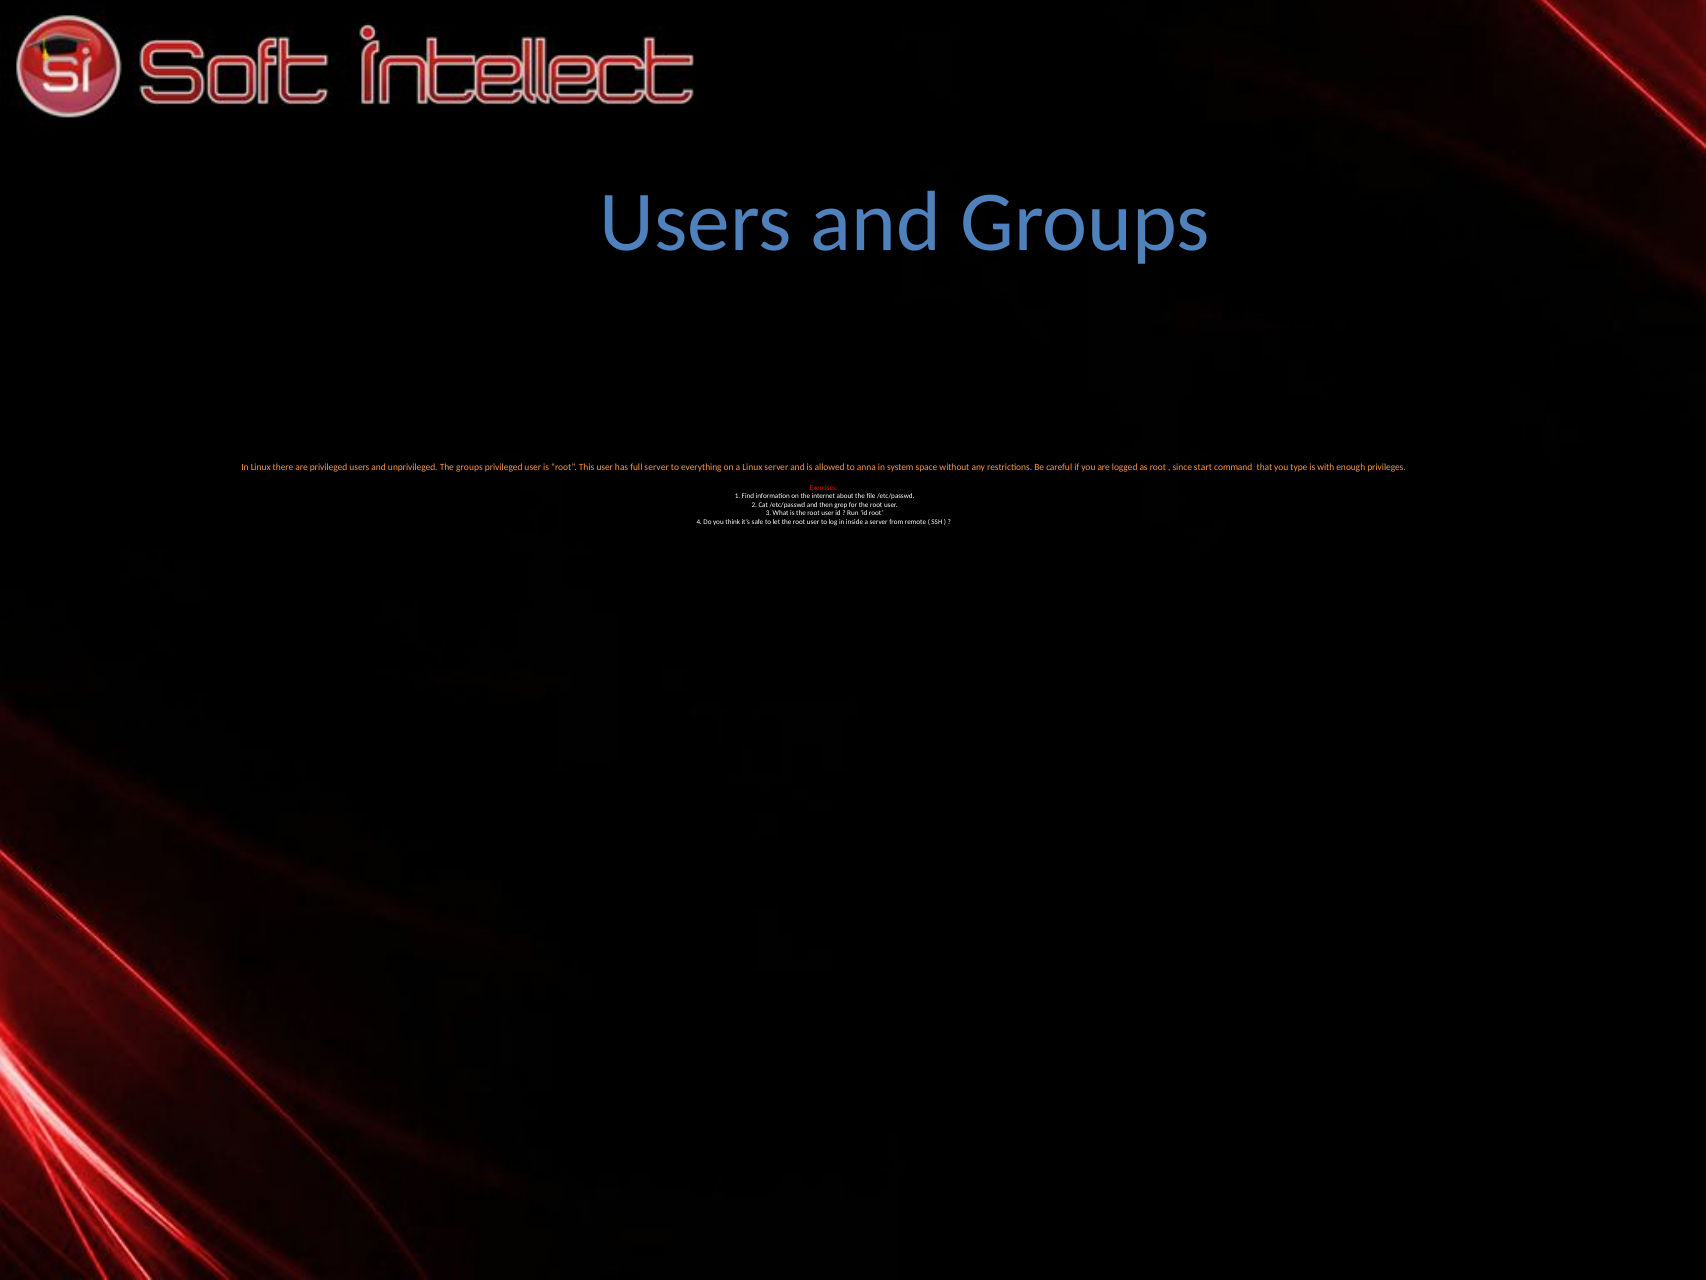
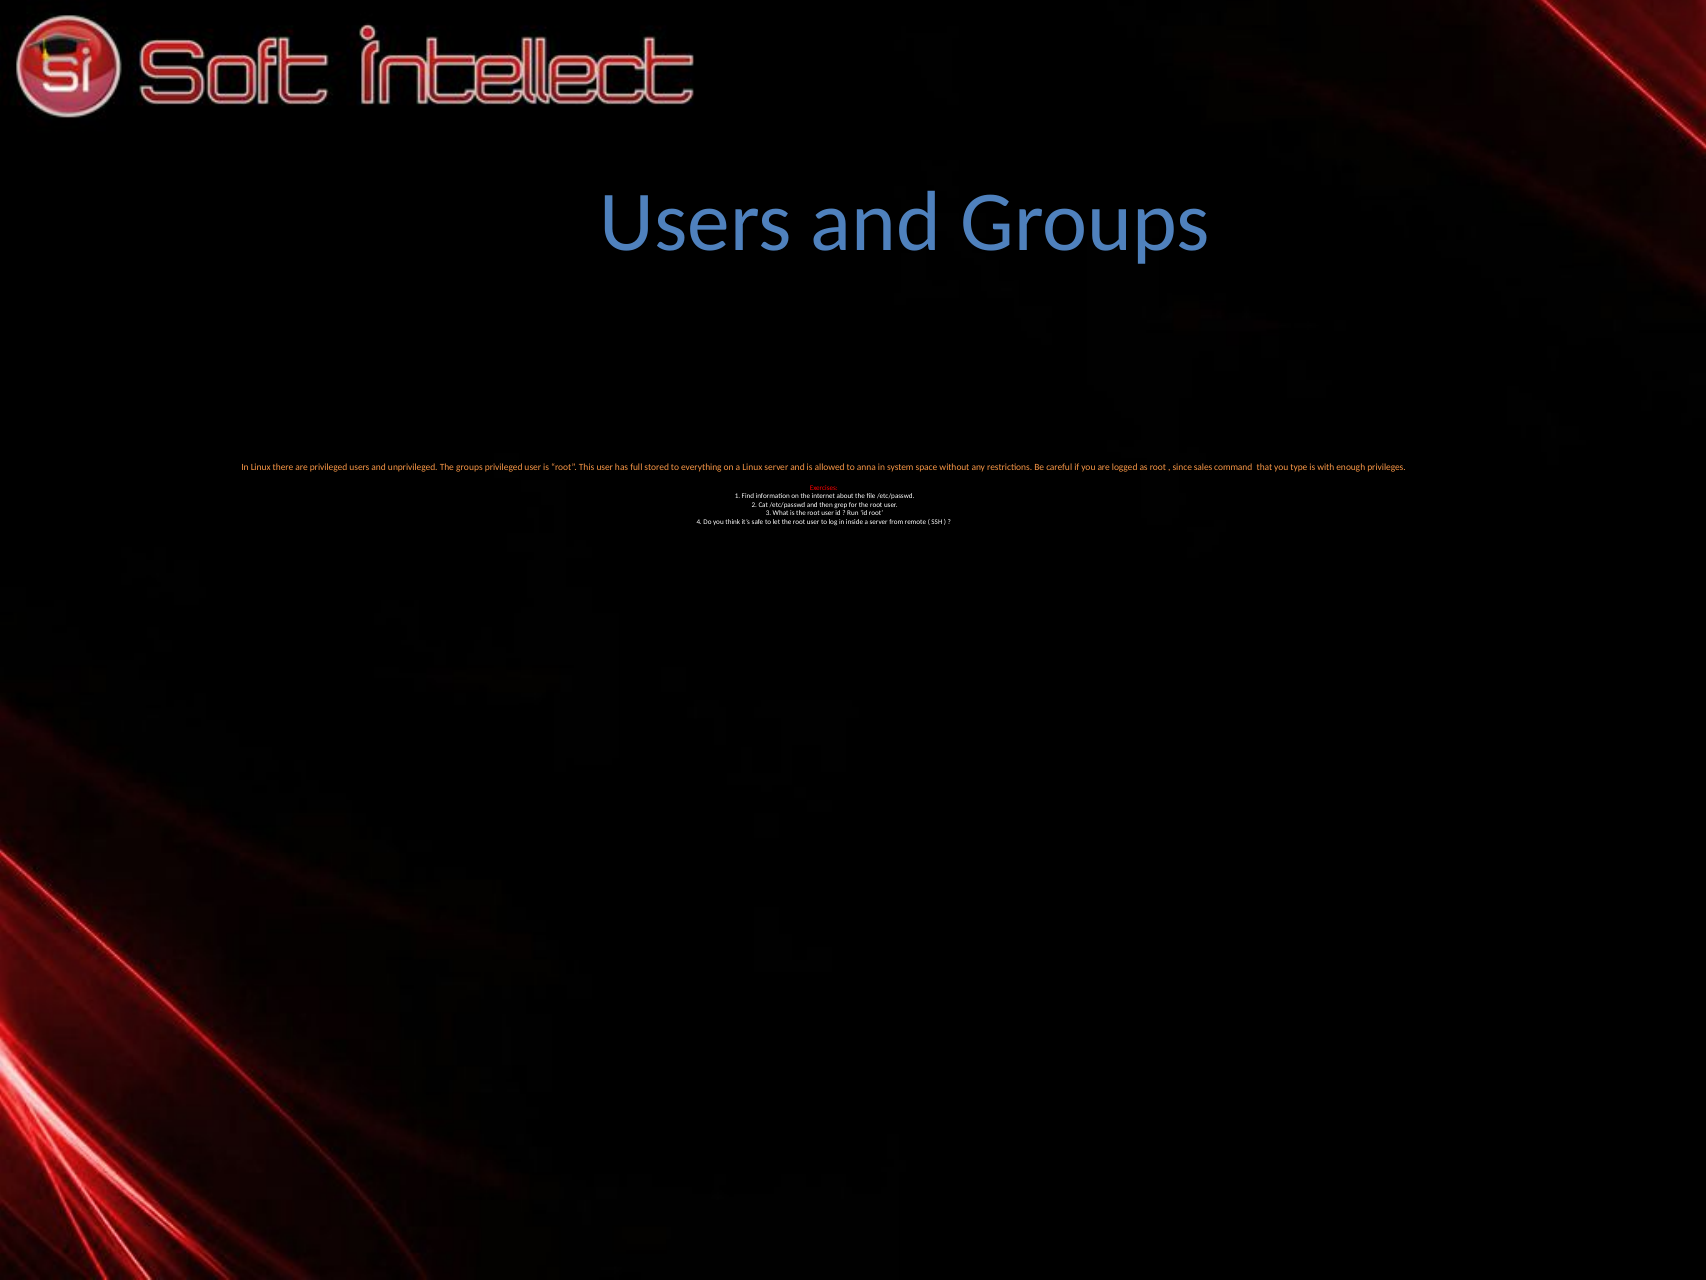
full server: server -> stored
start: start -> sales
